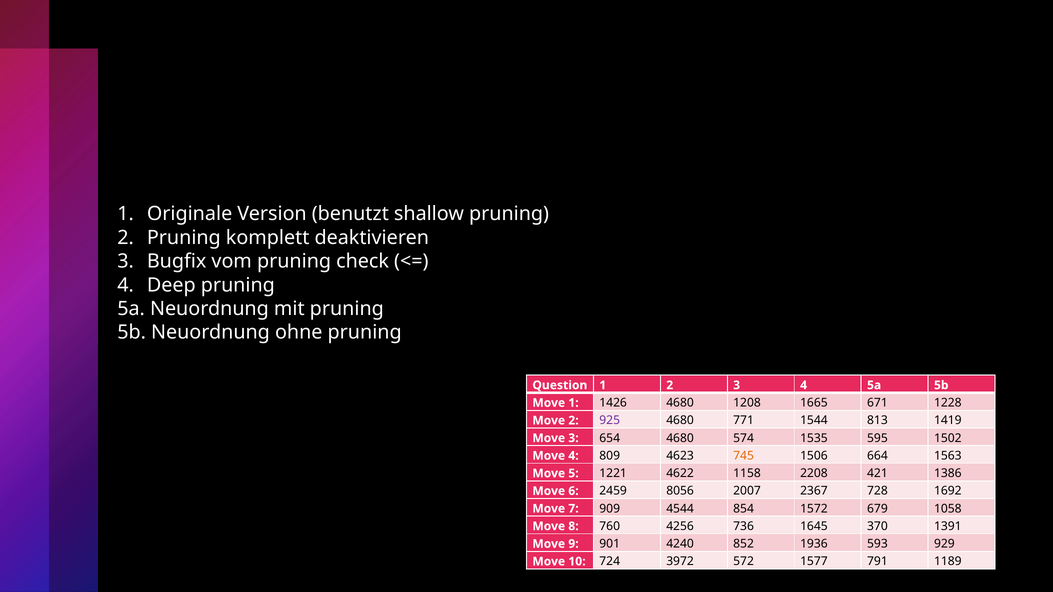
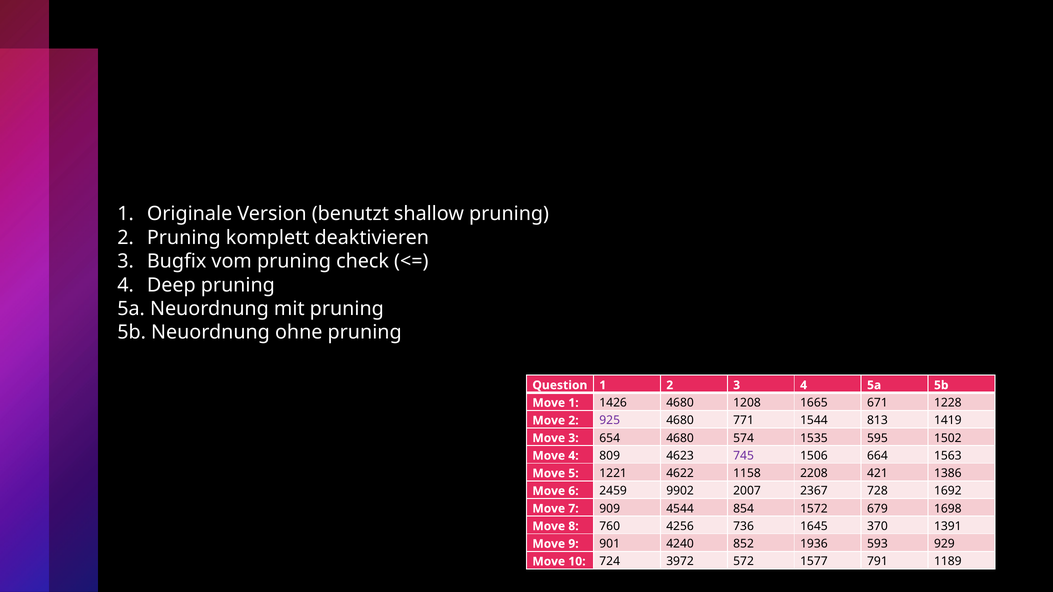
745 colour: orange -> purple
8056: 8056 -> 9902
1058: 1058 -> 1698
